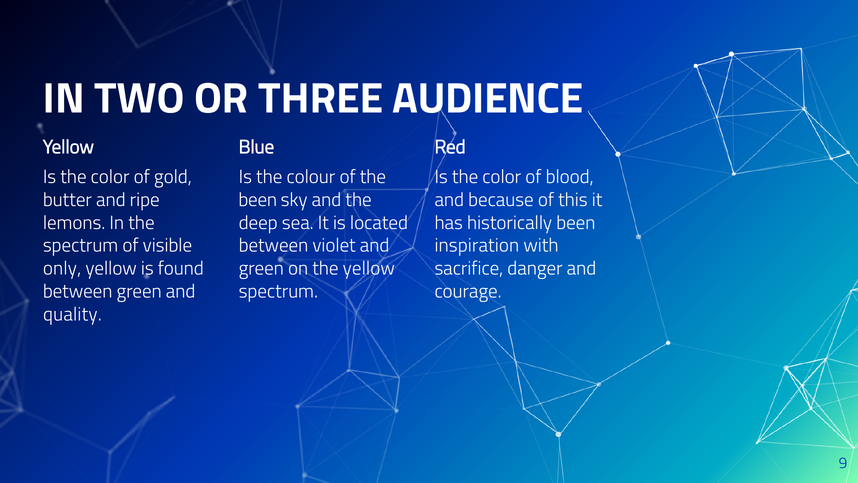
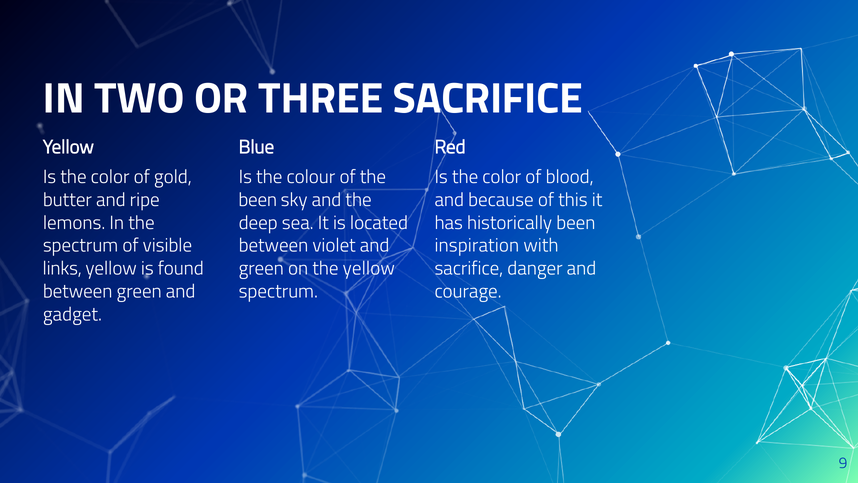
THREE AUDIENCE: AUDIENCE -> SACRIFICE
only: only -> links
quality: quality -> gadget
